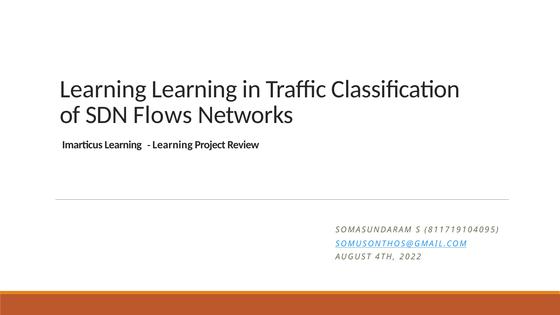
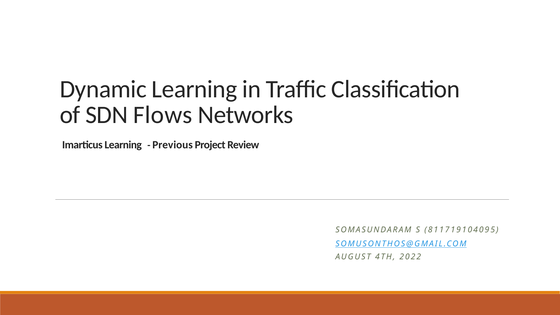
Learning at (103, 89): Learning -> Dynamic
Learning at (173, 145): Learning -> Previous
